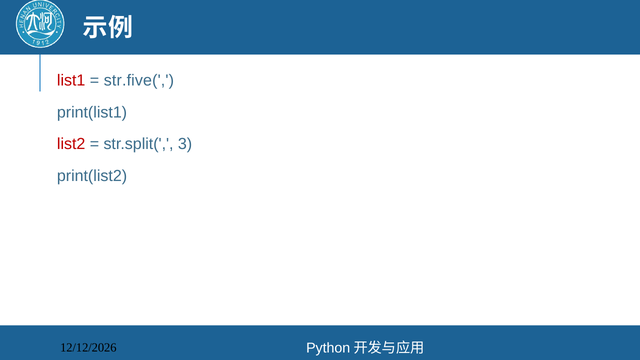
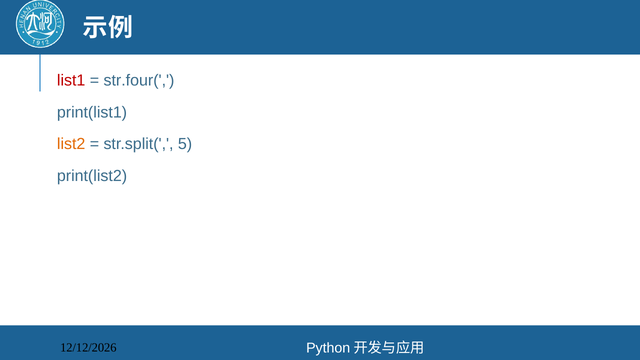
str.five(: str.five( -> str.four(
list2 colour: red -> orange
3: 3 -> 5
